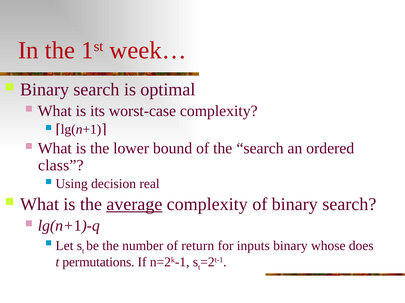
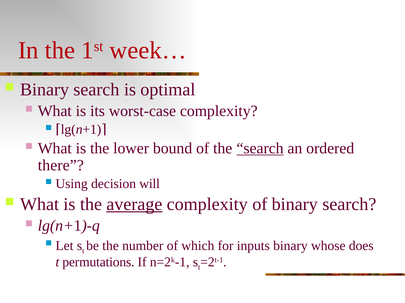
search at (260, 149) underline: none -> present
class: class -> there
real: real -> will
return: return -> which
